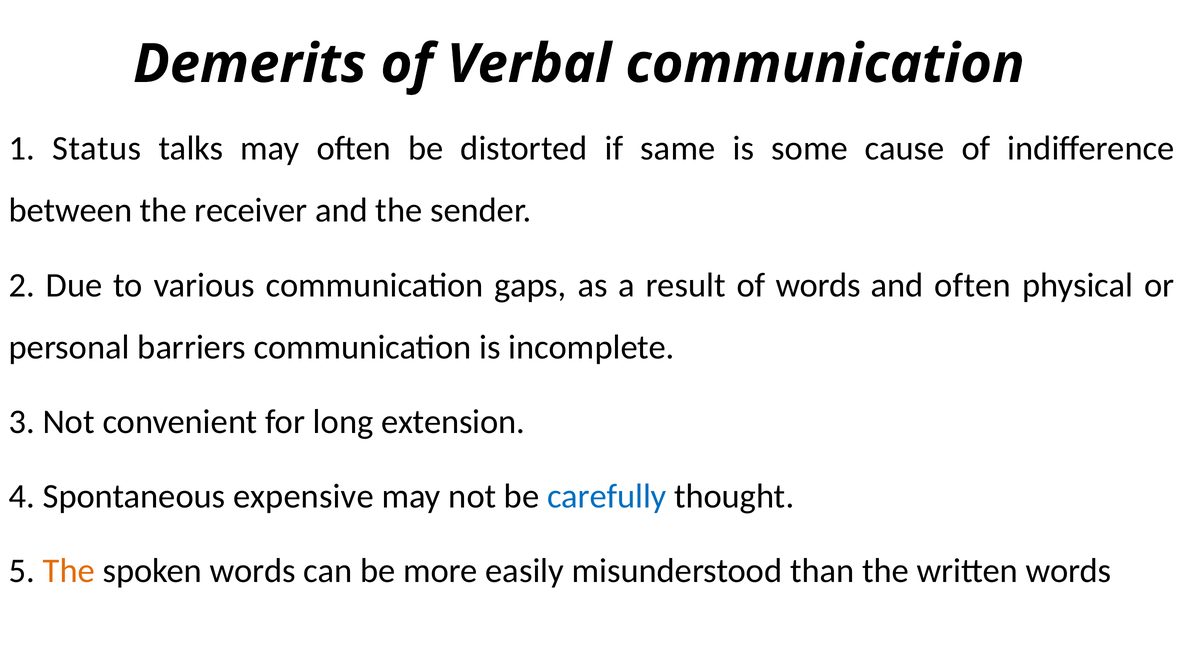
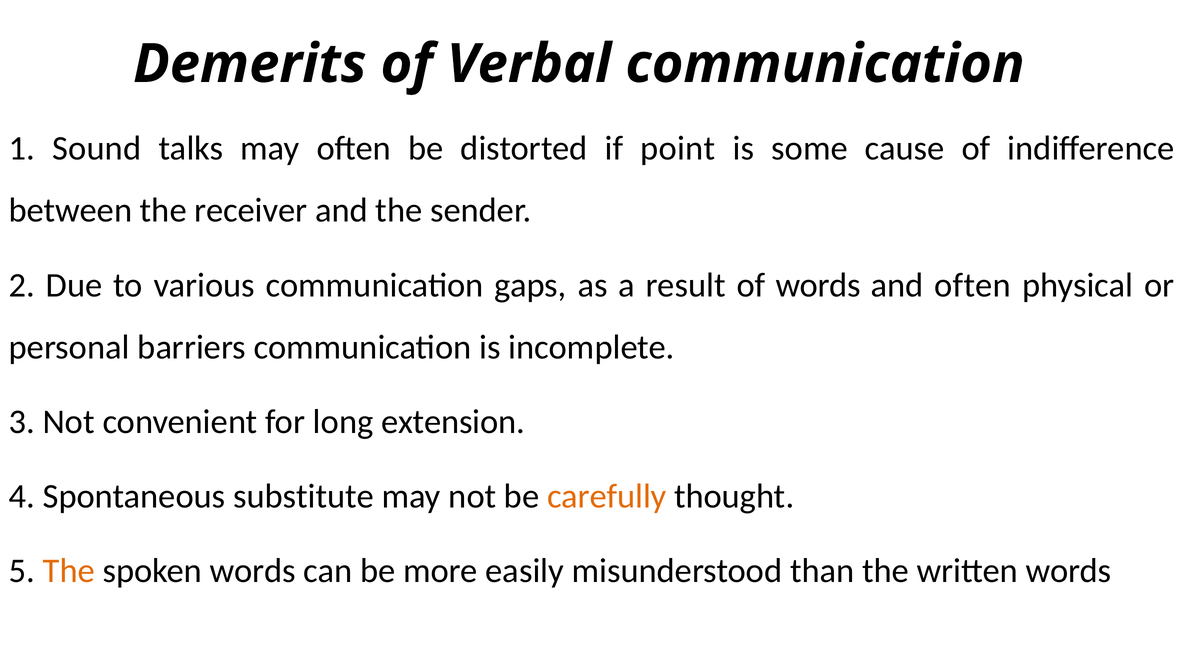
Status: Status -> Sound
same: same -> point
expensive: expensive -> substitute
carefully colour: blue -> orange
